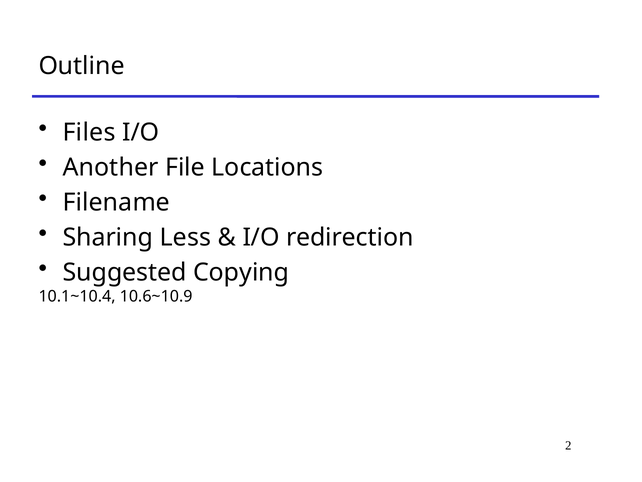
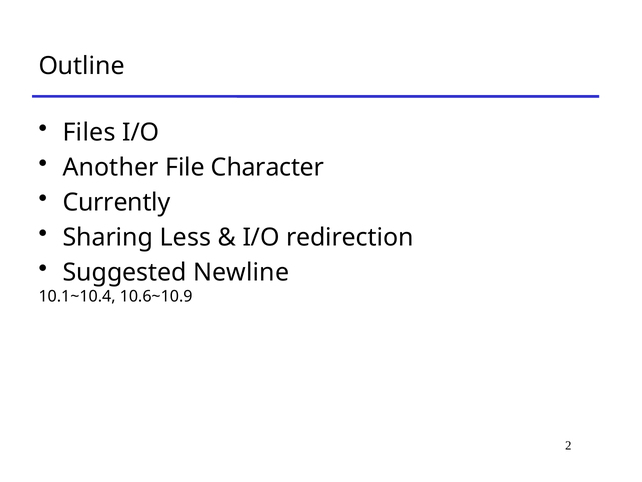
Locations: Locations -> Character
Filename: Filename -> Currently
Copying: Copying -> Newline
